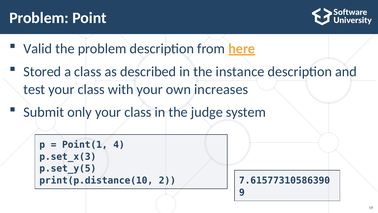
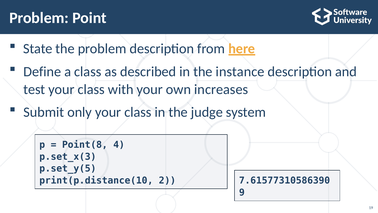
Valid: Valid -> State
Stored: Stored -> Define
Point(1: Point(1 -> Point(8
